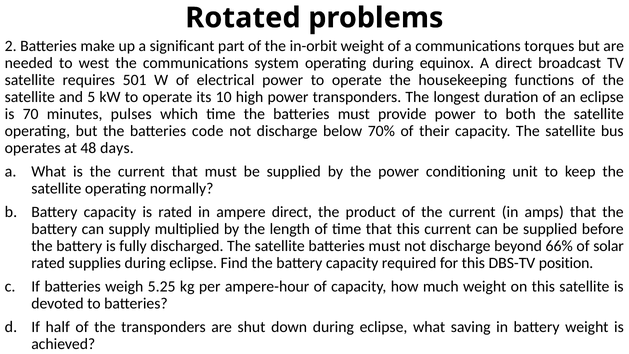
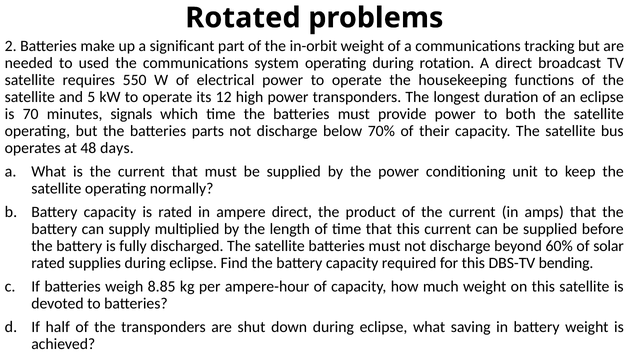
torques: torques -> tracking
west: west -> used
equinox: equinox -> rotation
501: 501 -> 550
10: 10 -> 12
pulses: pulses -> signals
code: code -> parts
66%: 66% -> 60%
position: position -> bending
5.25: 5.25 -> 8.85
